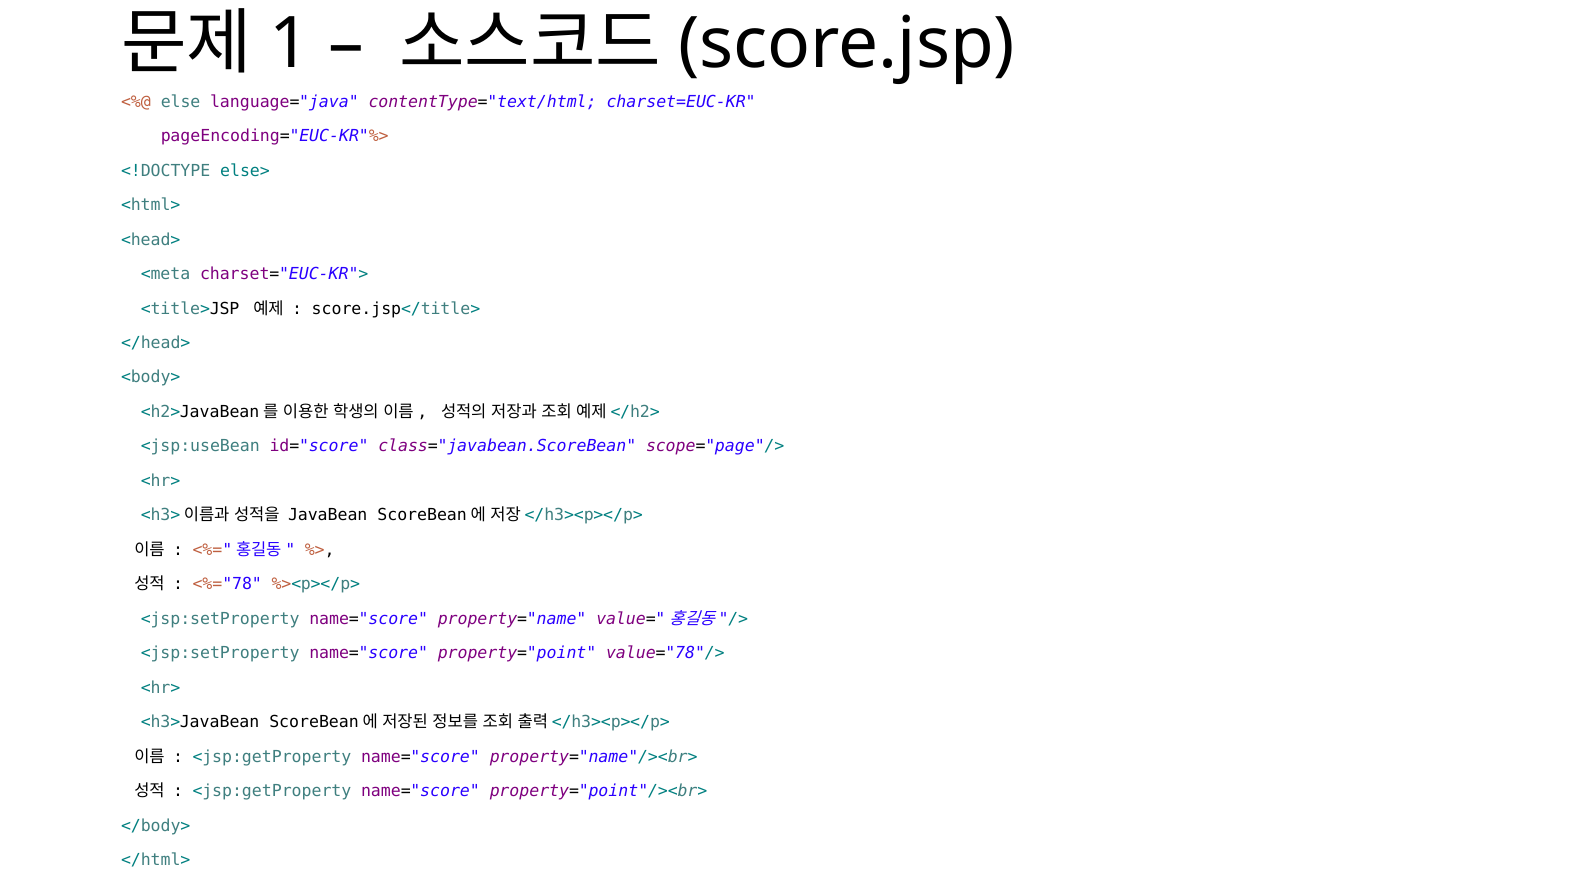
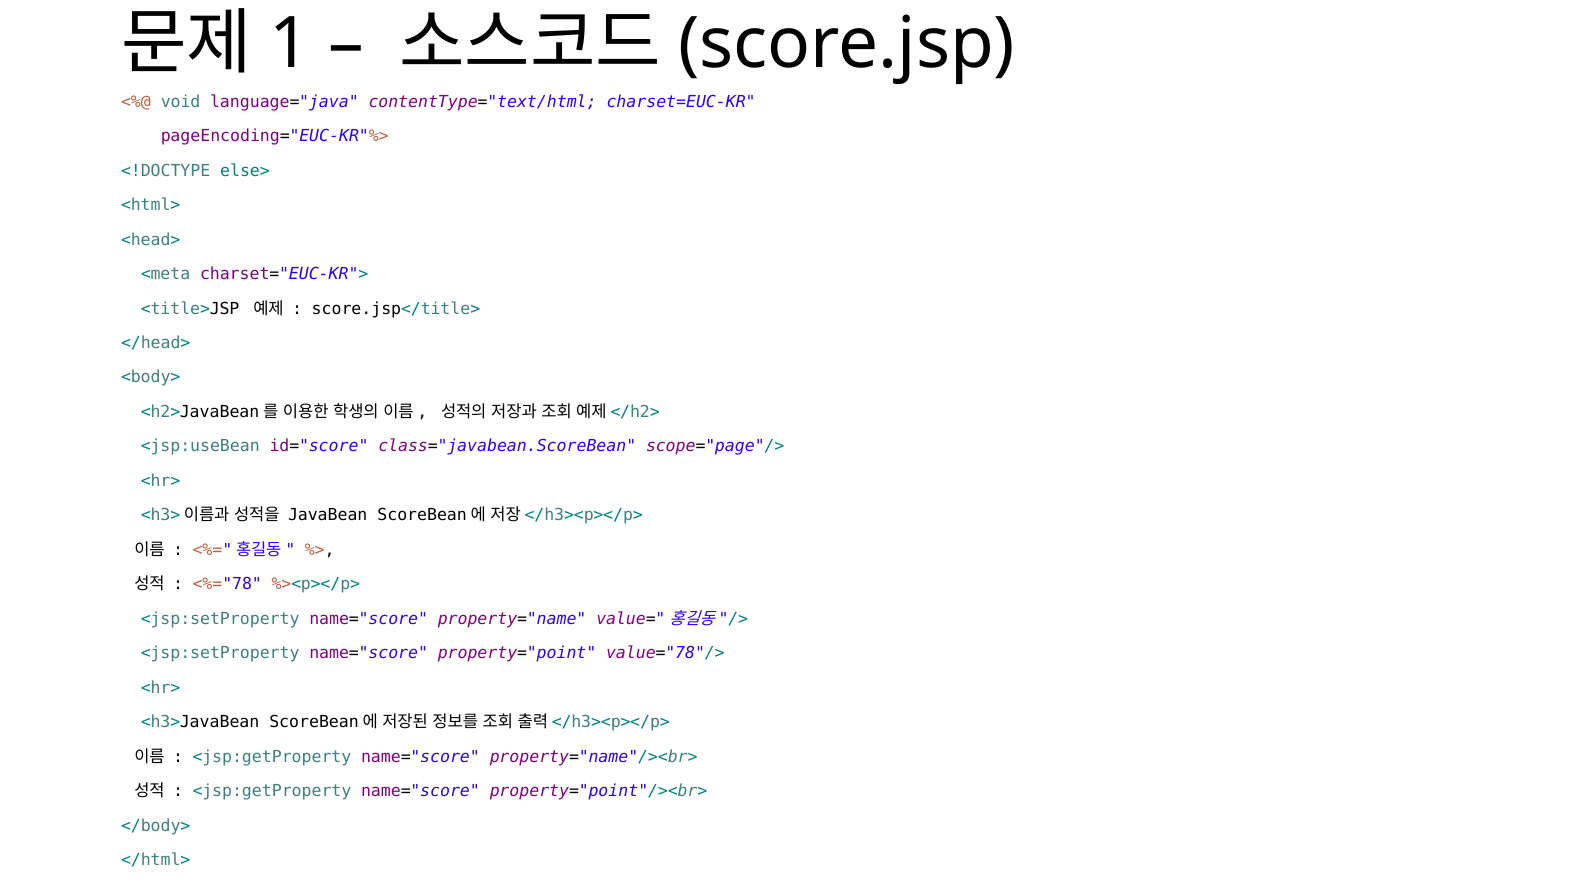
else: else -> void
